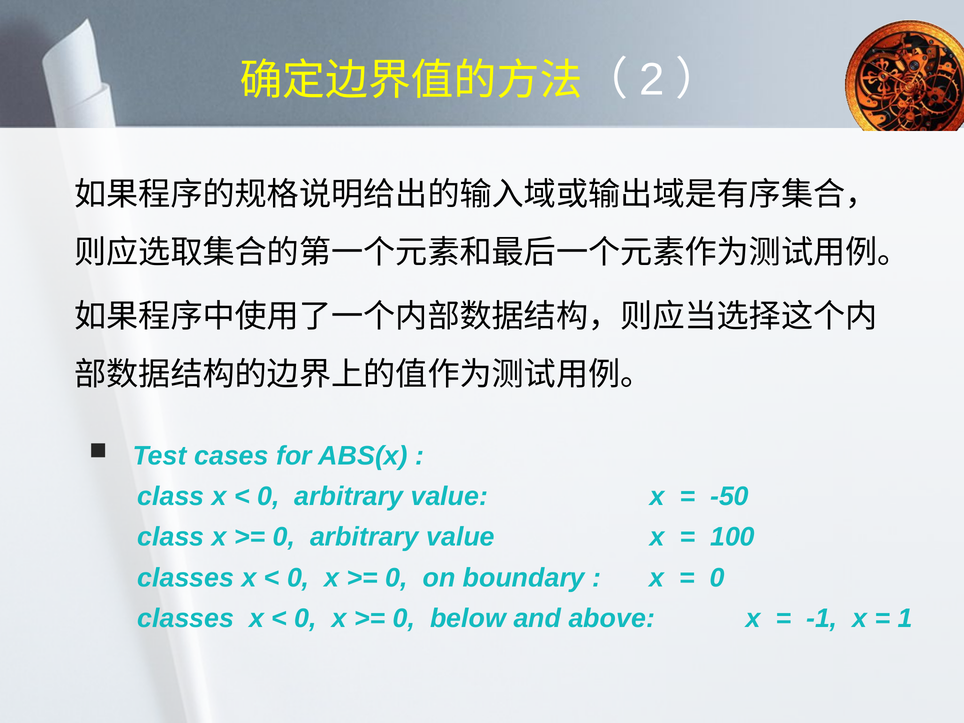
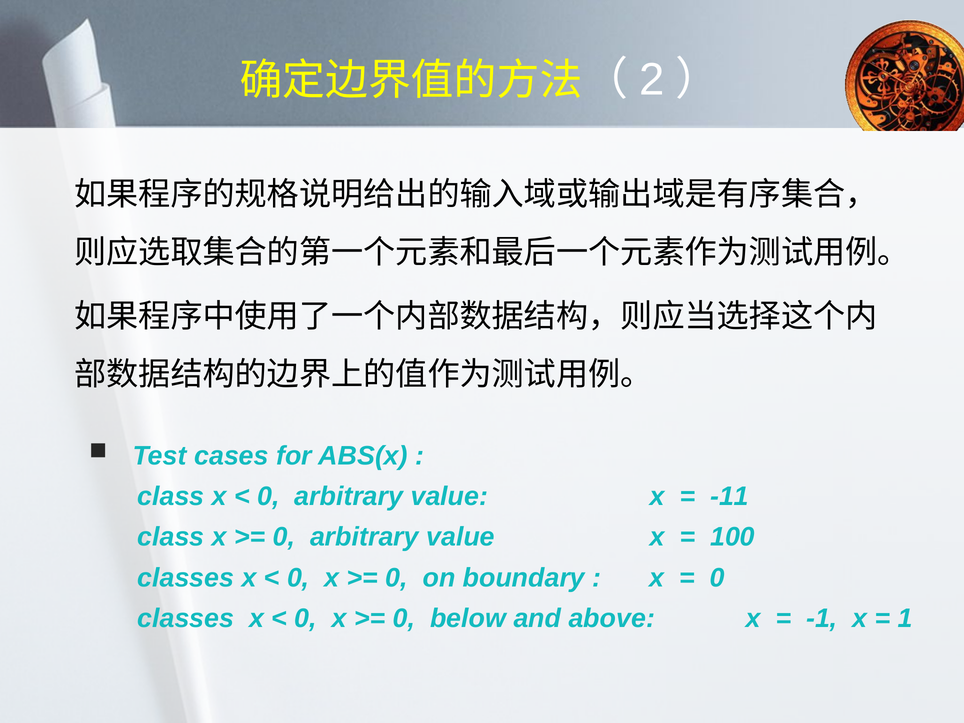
-50: -50 -> -11
